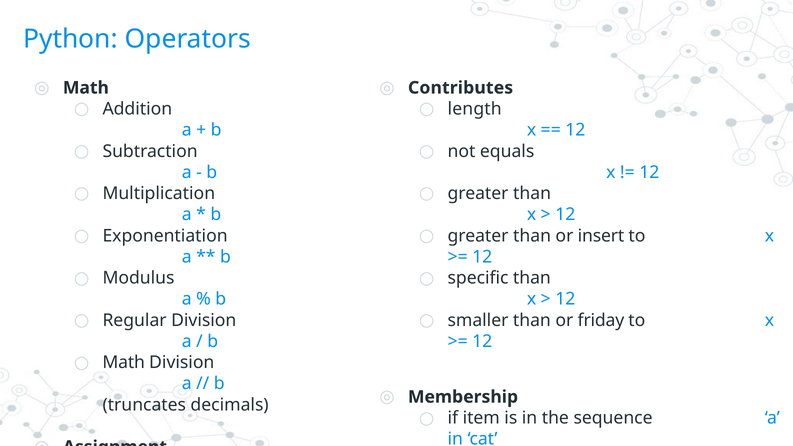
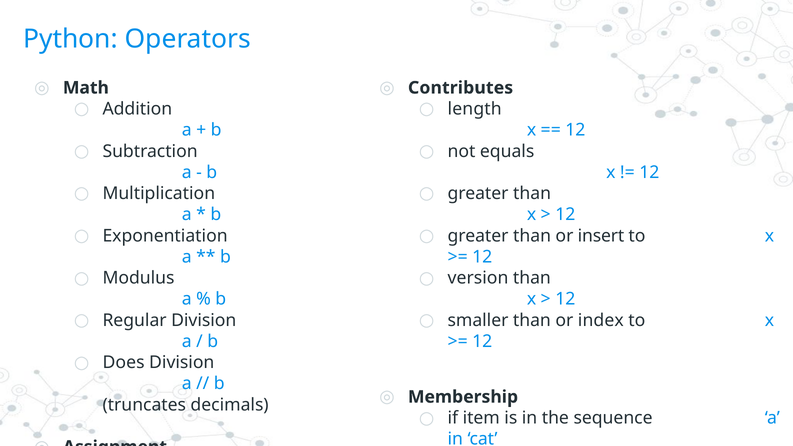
specific: specific -> version
friday: friday -> index
Math at (124, 363): Math -> Does
